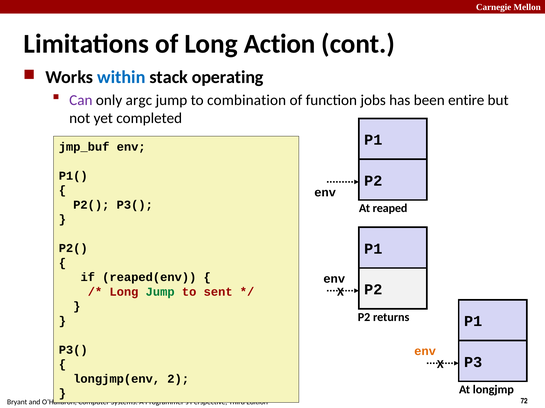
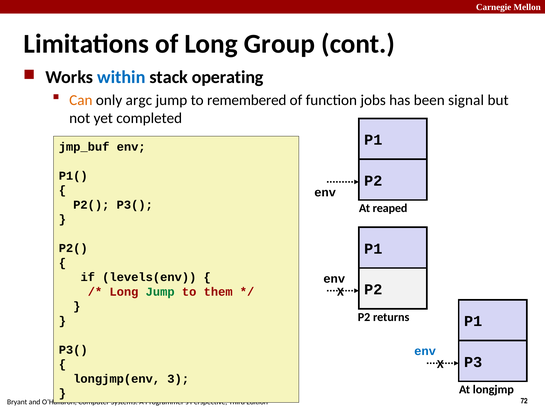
Action: Action -> Group
Can colour: purple -> orange
combination: combination -> remembered
entire: entire -> signal
reaped(env: reaped(env -> levels(env
sent: sent -> them
env at (425, 352) colour: orange -> blue
2: 2 -> 3
